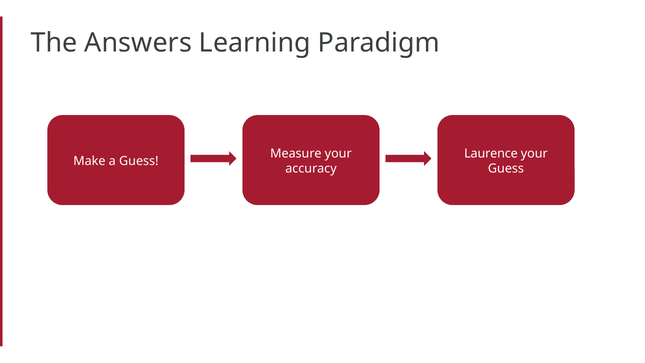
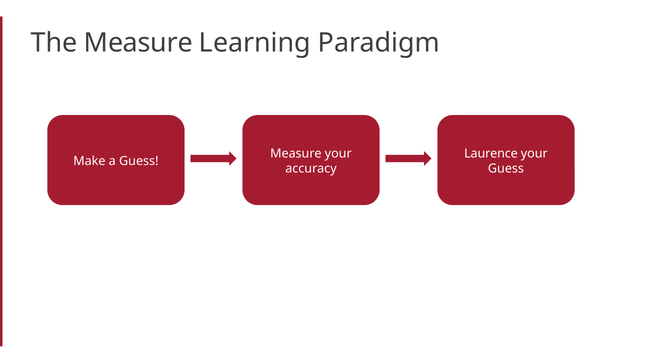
The Answers: Answers -> Measure
